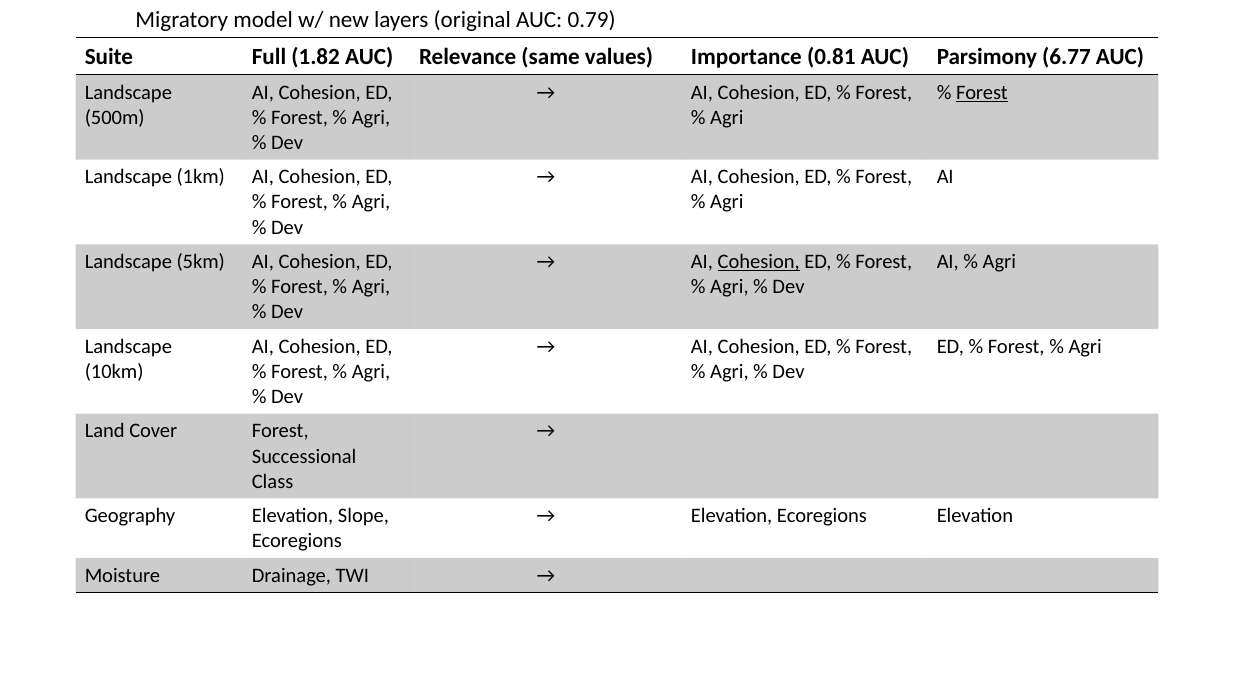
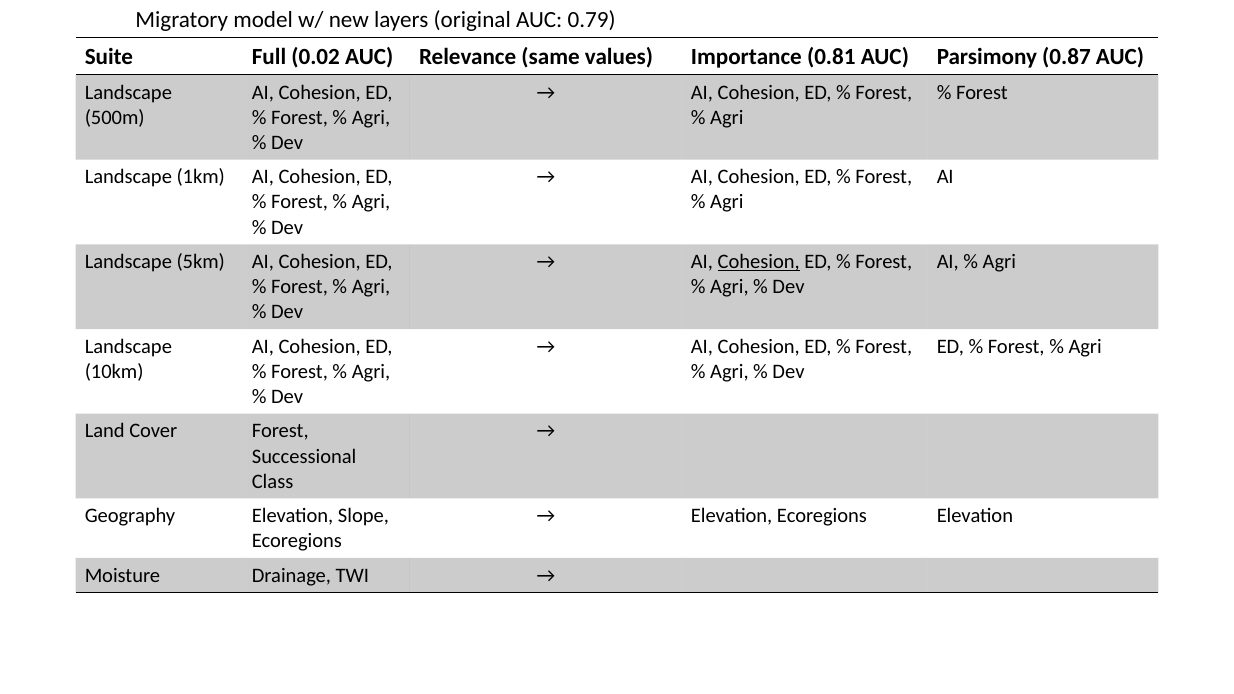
1.82: 1.82 -> 0.02
6.77: 6.77 -> 0.87
Forest at (982, 92) underline: present -> none
